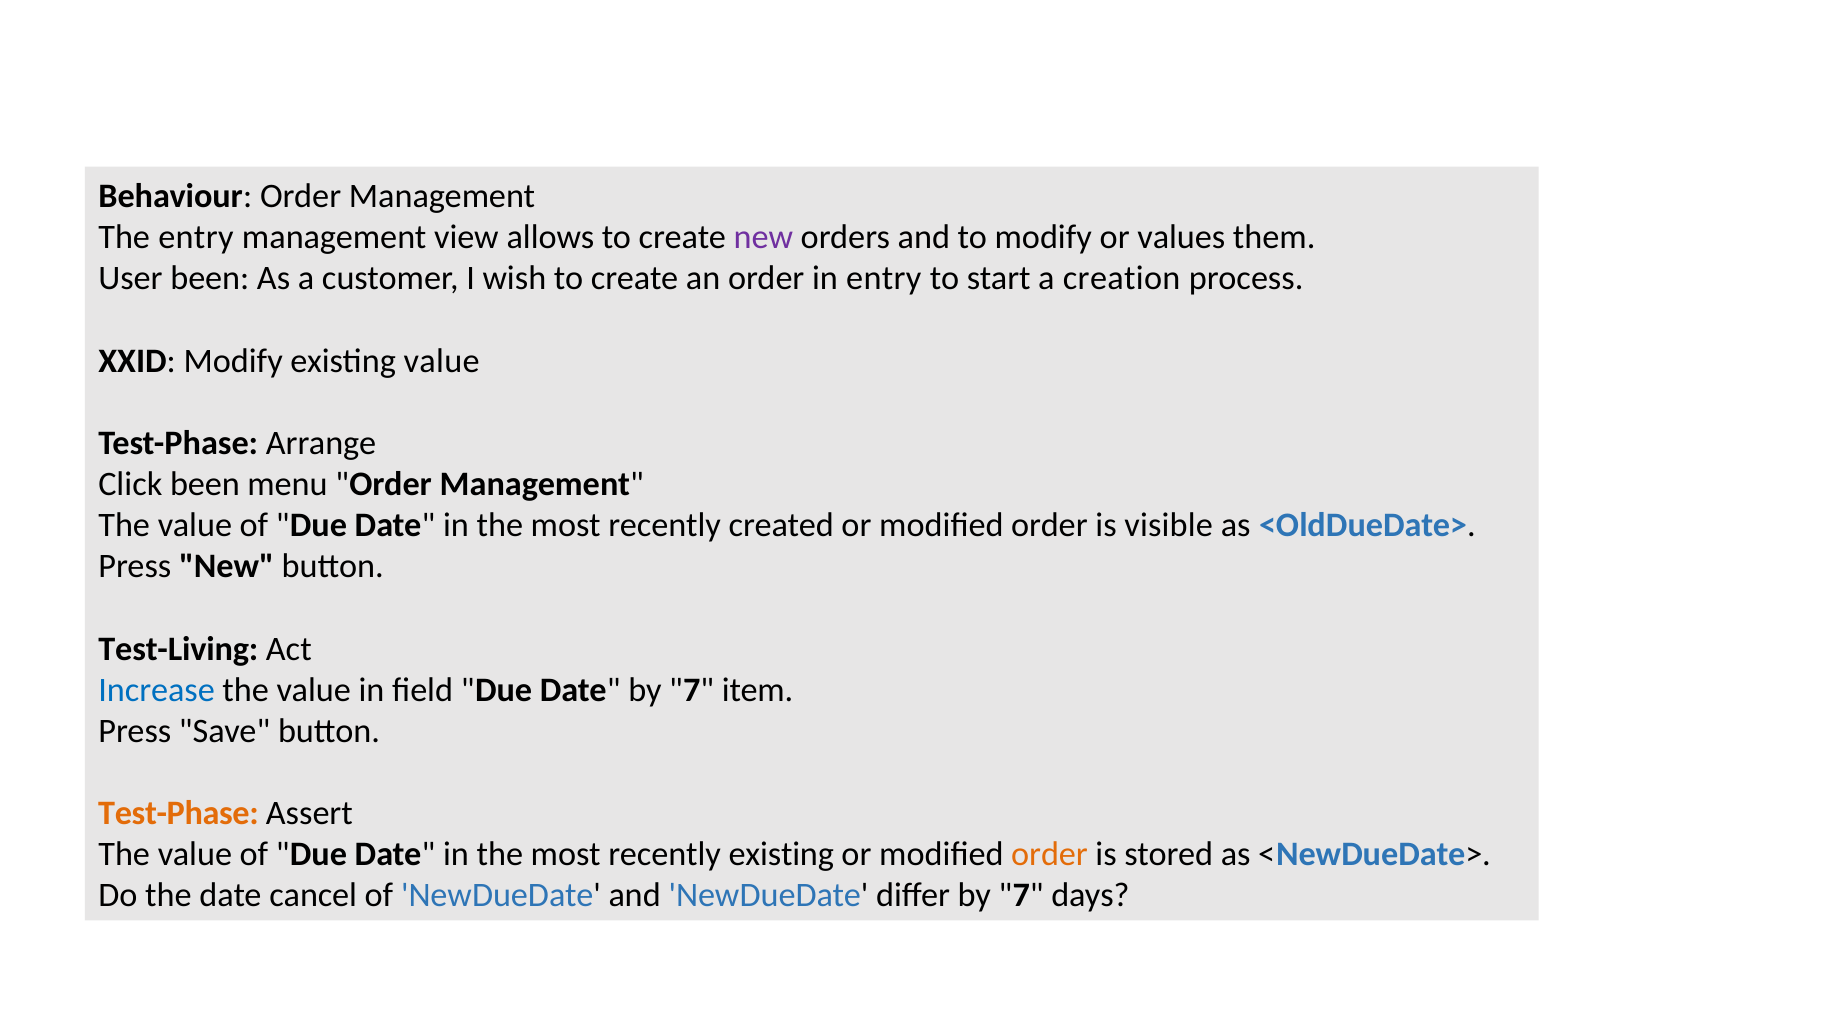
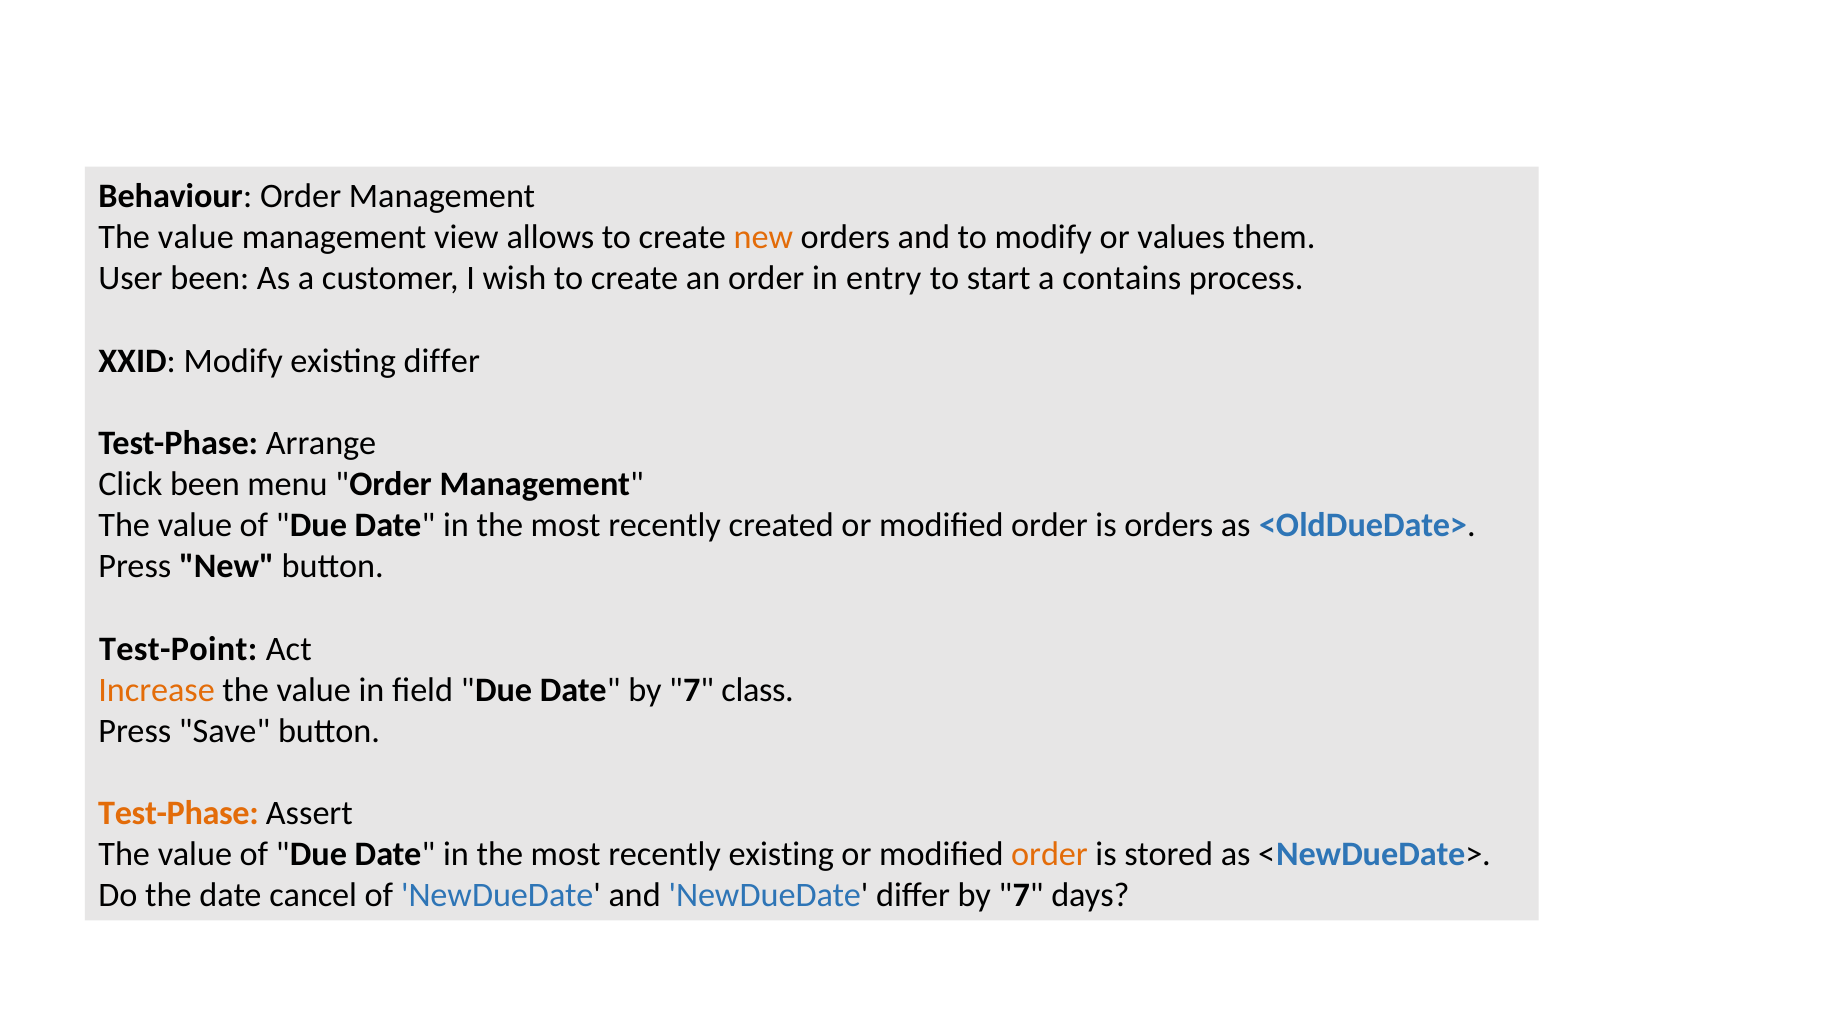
entry at (196, 237): entry -> value
new at (763, 237) colour: purple -> orange
creation: creation -> contains
existing value: value -> differ
is visible: visible -> orders
Test-Living: Test-Living -> Test-Point
Increase colour: blue -> orange
item: item -> class
